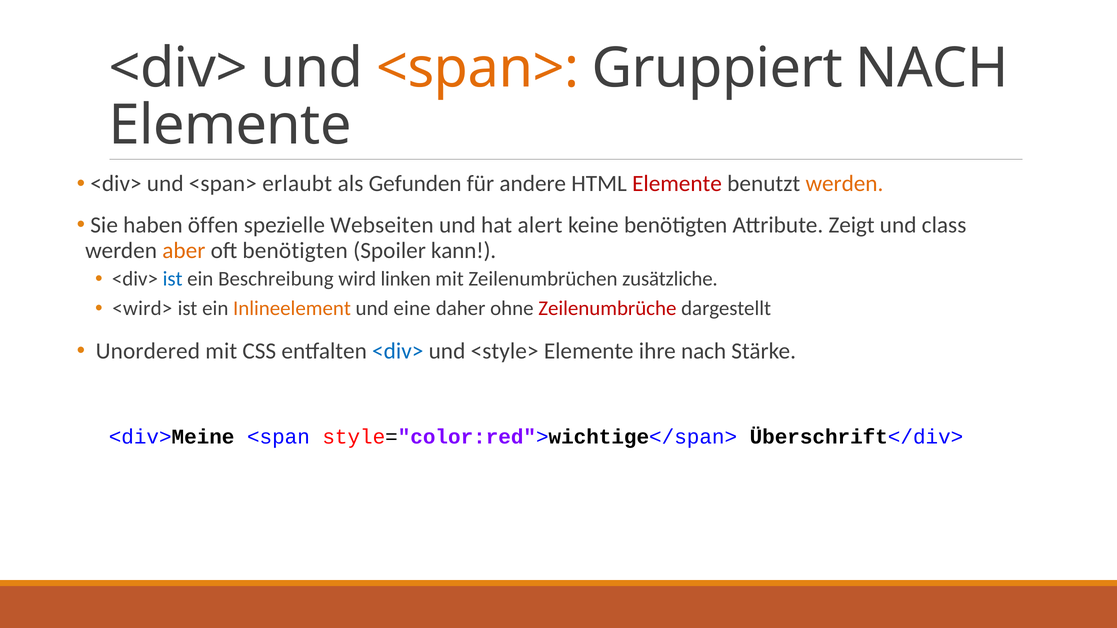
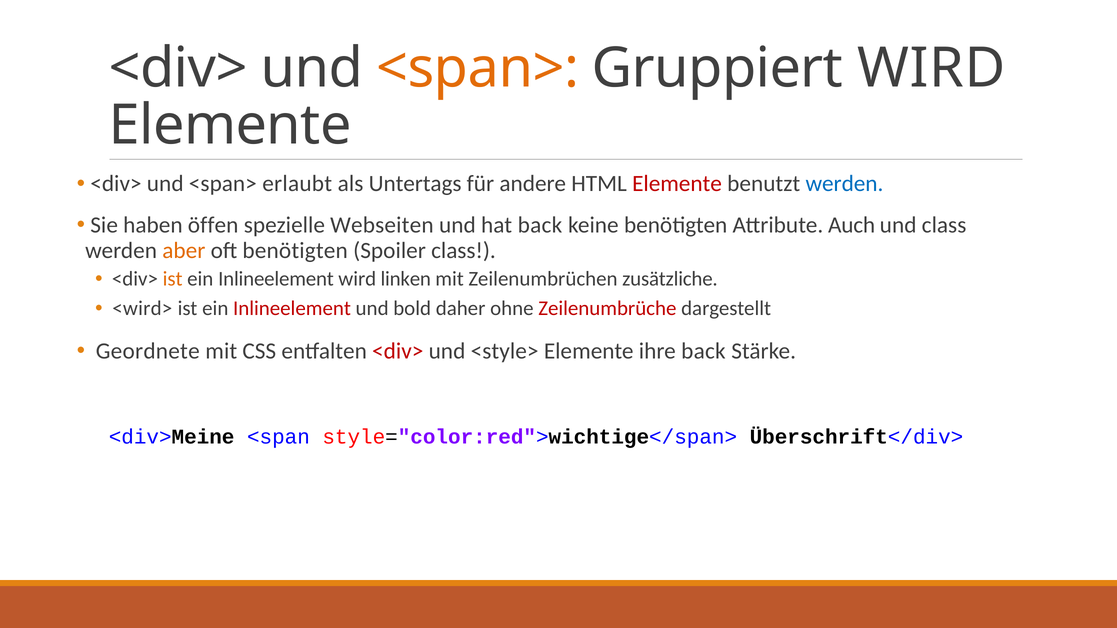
Gruppiert NACH: NACH -> WIRD
Gefunden: Gefunden -> Untertags
werden at (844, 184) colour: orange -> blue
hat alert: alert -> back
Zeigt: Zeigt -> Auch
Spoiler kann: kann -> class
ist at (173, 279) colour: blue -> orange
Beschreibung at (276, 279): Beschreibung -> Inlineelement
Inlineelement at (292, 309) colour: orange -> red
eine: eine -> bold
Unordered: Unordered -> Geordnete
<div> at (398, 351) colour: blue -> red
ihre nach: nach -> back
